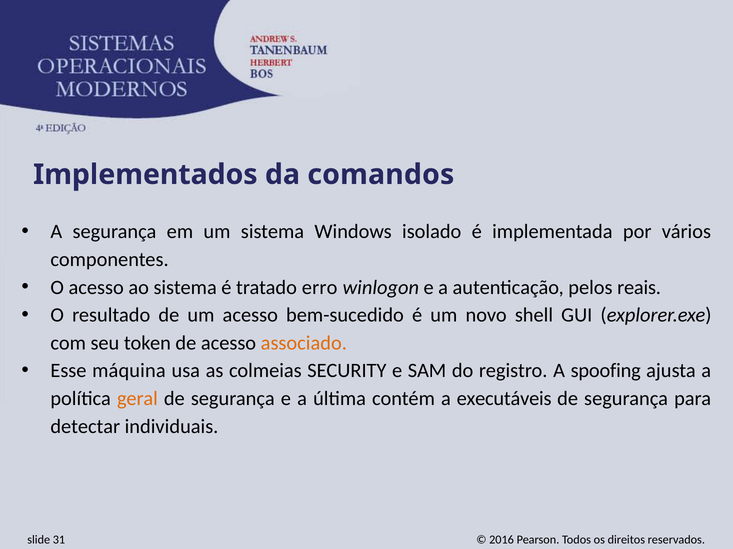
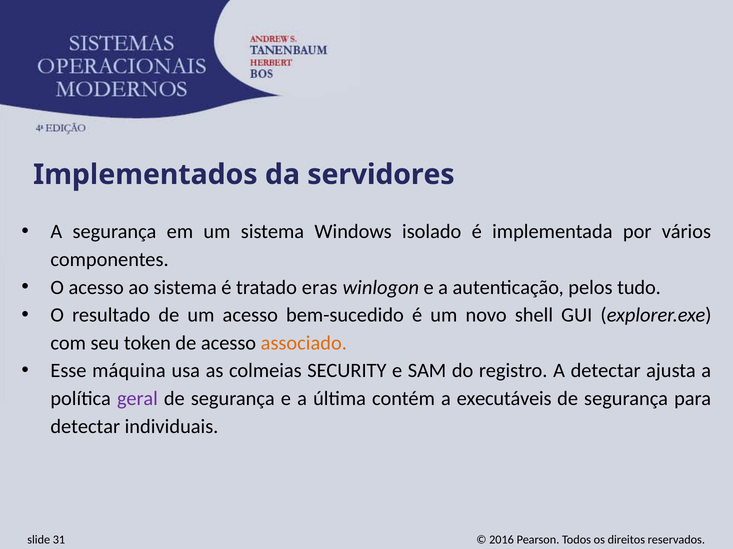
comandos: comandos -> servidores
erro: erro -> eras
reais: reais -> tudo
A spoofing: spoofing -> detectar
geral colour: orange -> purple
